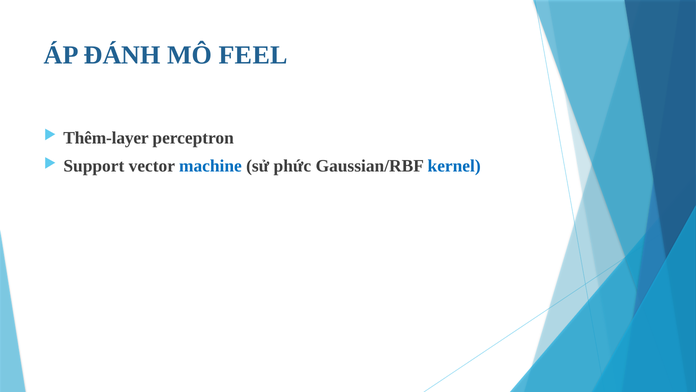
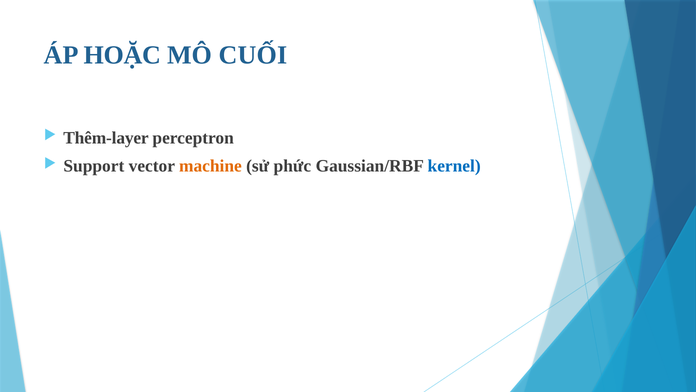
ĐÁNH: ĐÁNH -> HOẶC
FEEL: FEEL -> CUỐI
machine colour: blue -> orange
